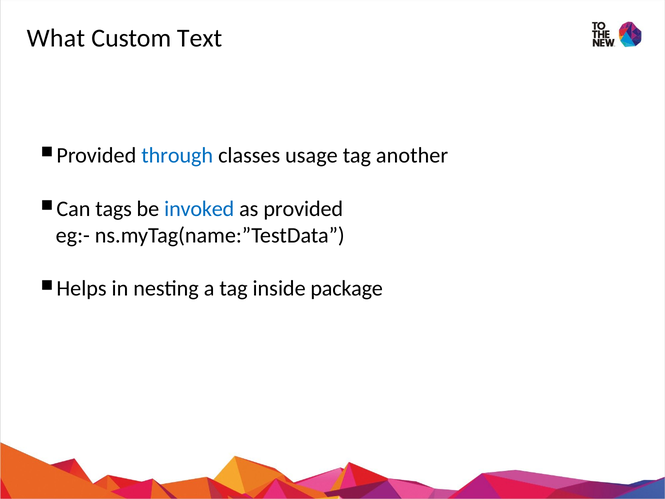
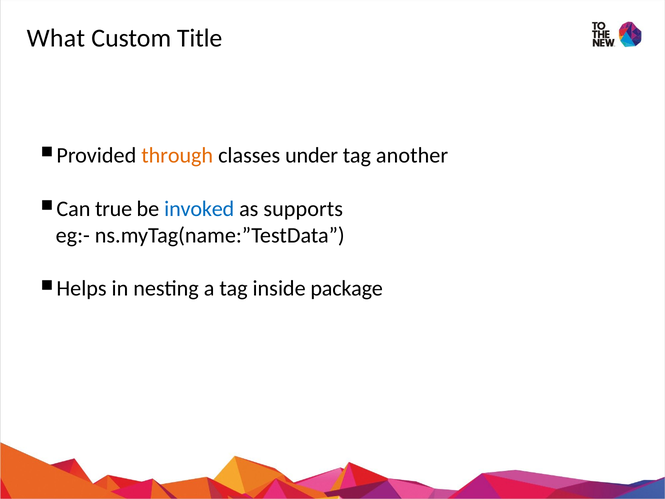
Text: Text -> Title
through colour: blue -> orange
usage: usage -> under
tags: tags -> true
provided: provided -> supports
